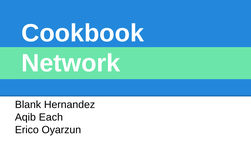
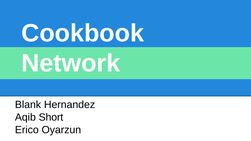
Each: Each -> Short
